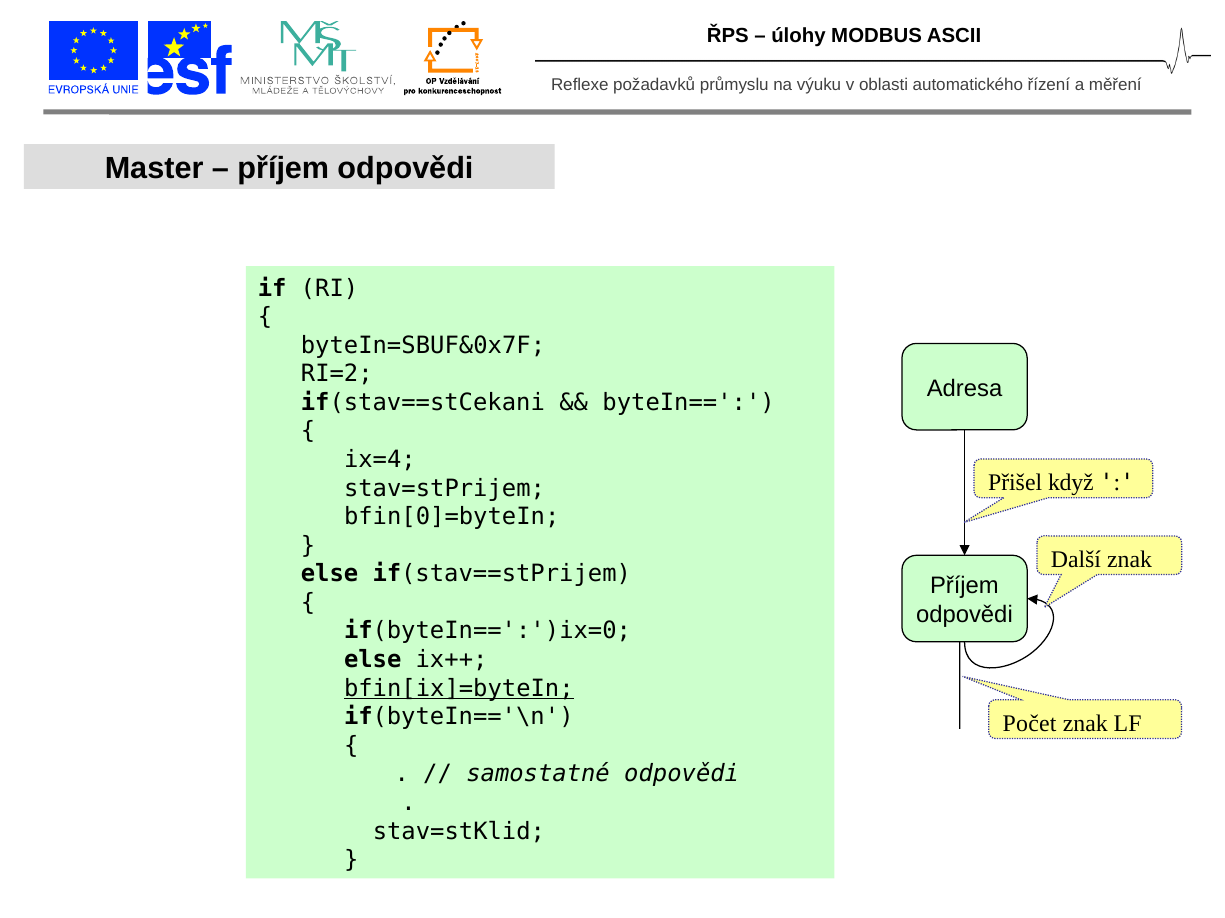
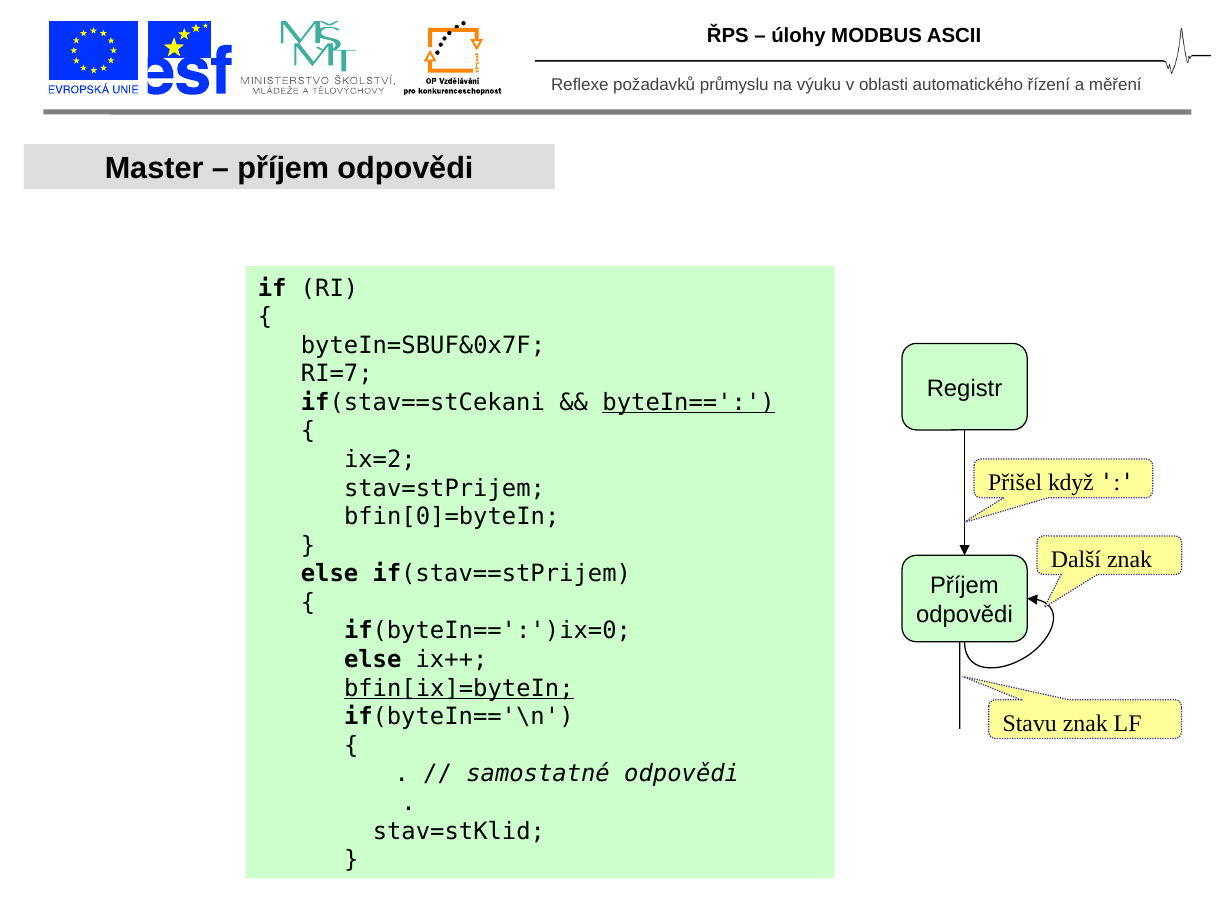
RI=2: RI=2 -> RI=7
Adresa: Adresa -> Registr
byteIn== underline: none -> present
ix=4: ix=4 -> ix=2
Počet: Počet -> Stavu
